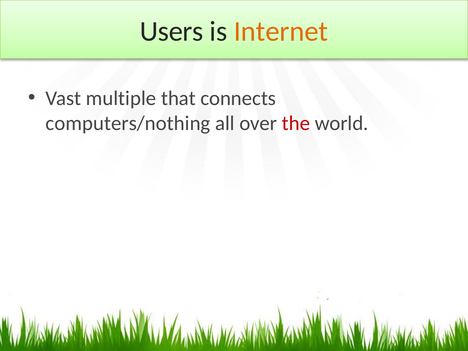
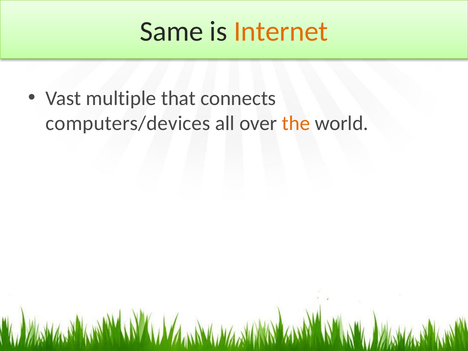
Users: Users -> Same
computers/nothing: computers/nothing -> computers/devices
the colour: red -> orange
